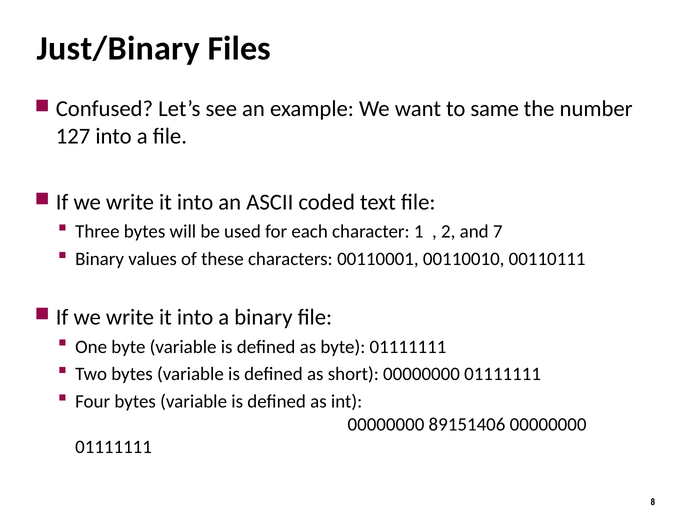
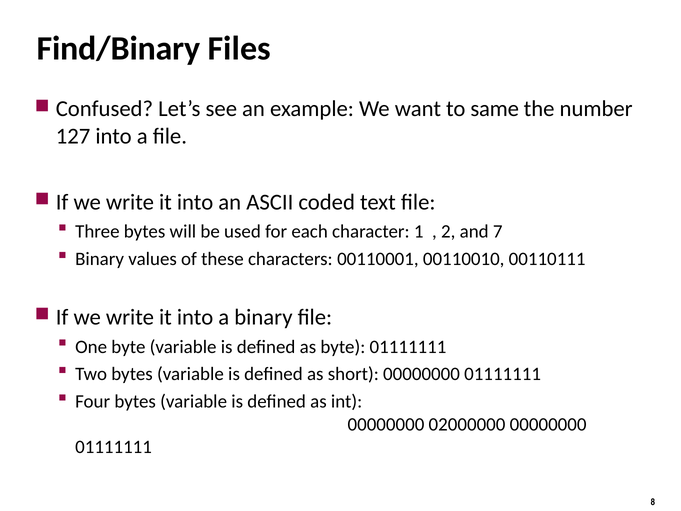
Just/Binary: Just/Binary -> Find/Binary
89151406: 89151406 -> 02000000
